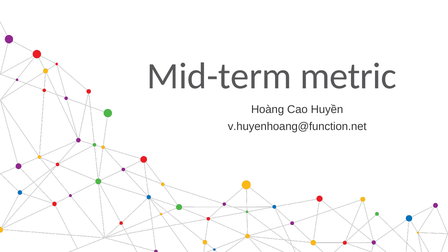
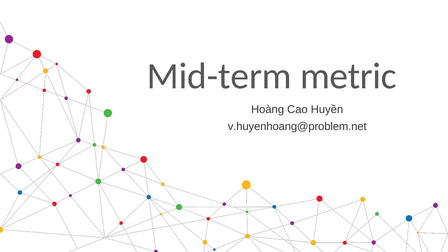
v.huyenhoang@function.net: v.huyenhoang@function.net -> v.huyenhoang@problem.net
